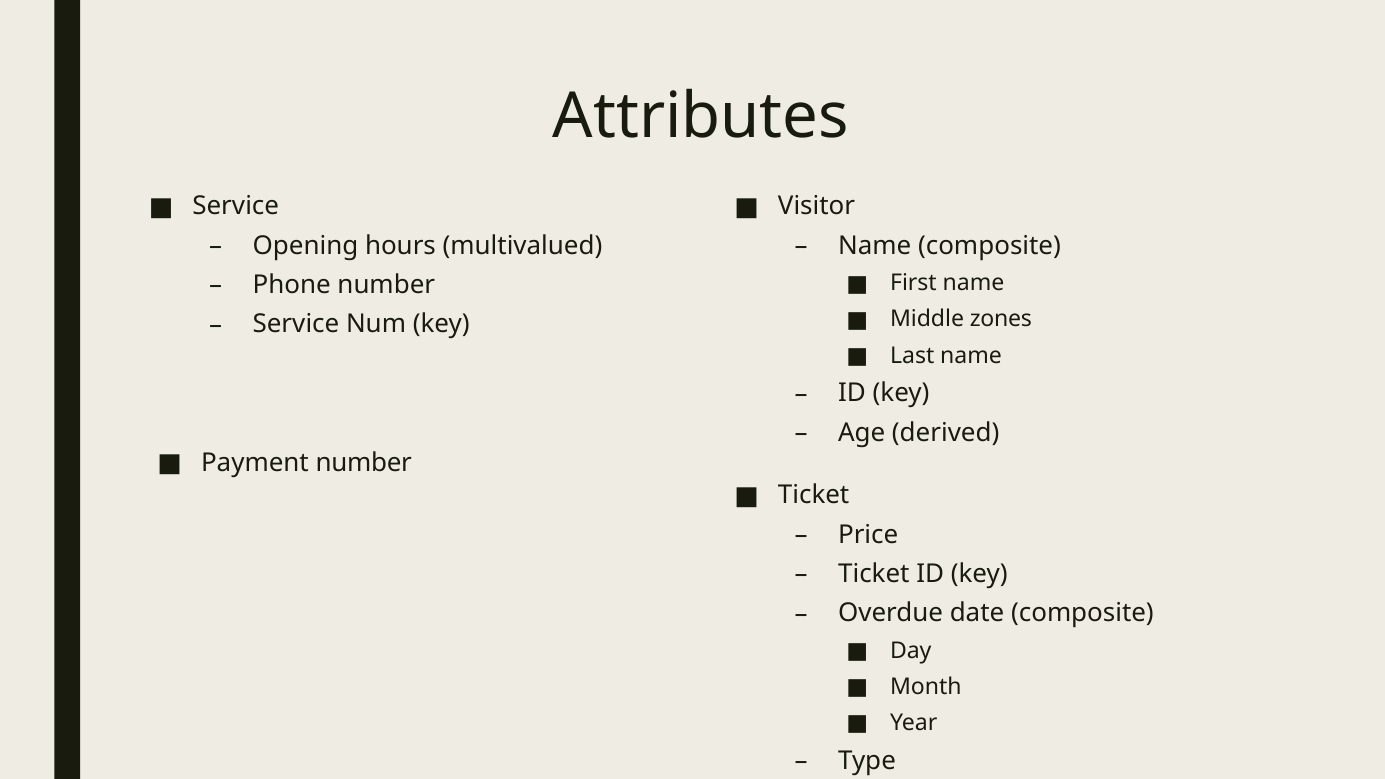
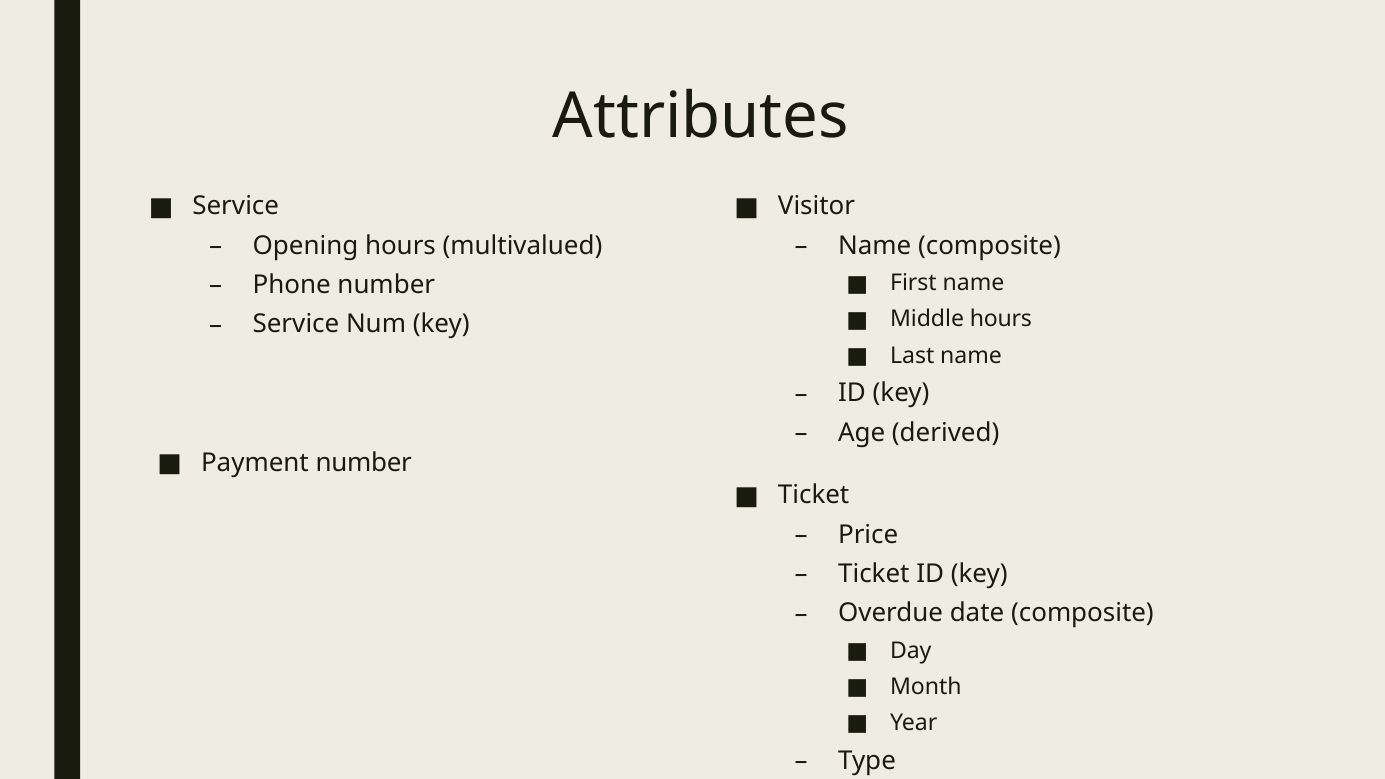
Middle zones: zones -> hours
